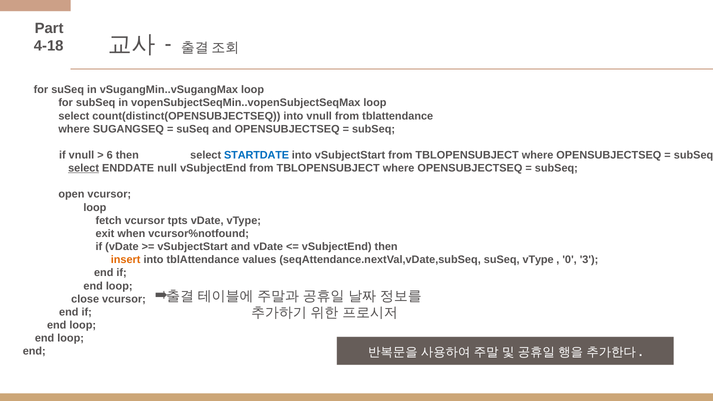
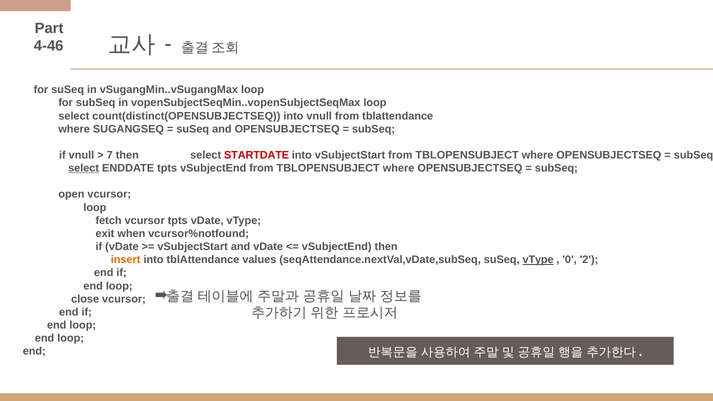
4-18: 4-18 -> 4-46
6: 6 -> 7
STARTDATE colour: blue -> red
ENDDATE null: null -> tpts
vType at (538, 260) underline: none -> present
3: 3 -> 2
